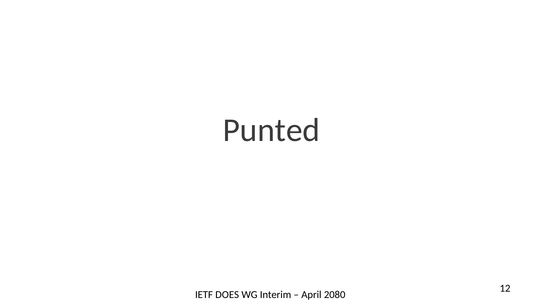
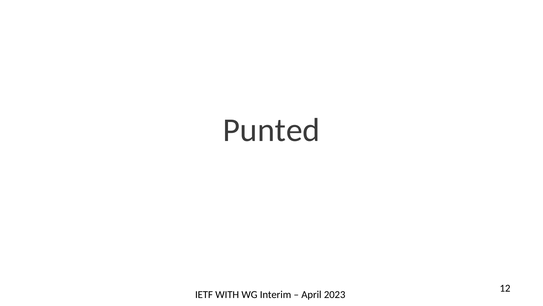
DOES: DOES -> WITH
2080: 2080 -> 2023
